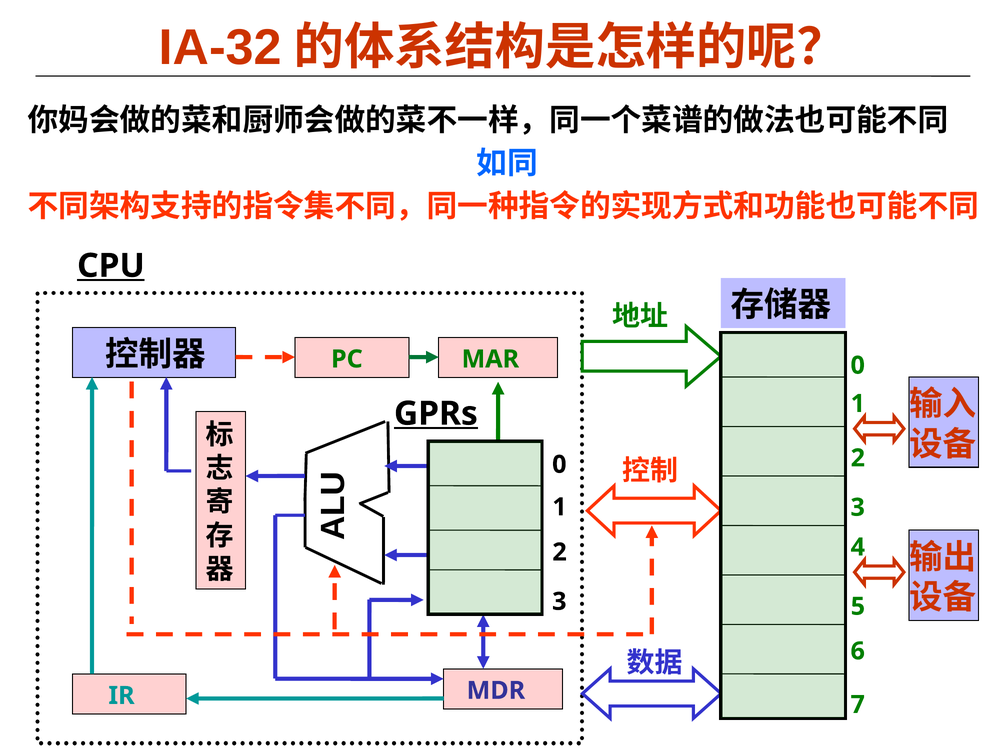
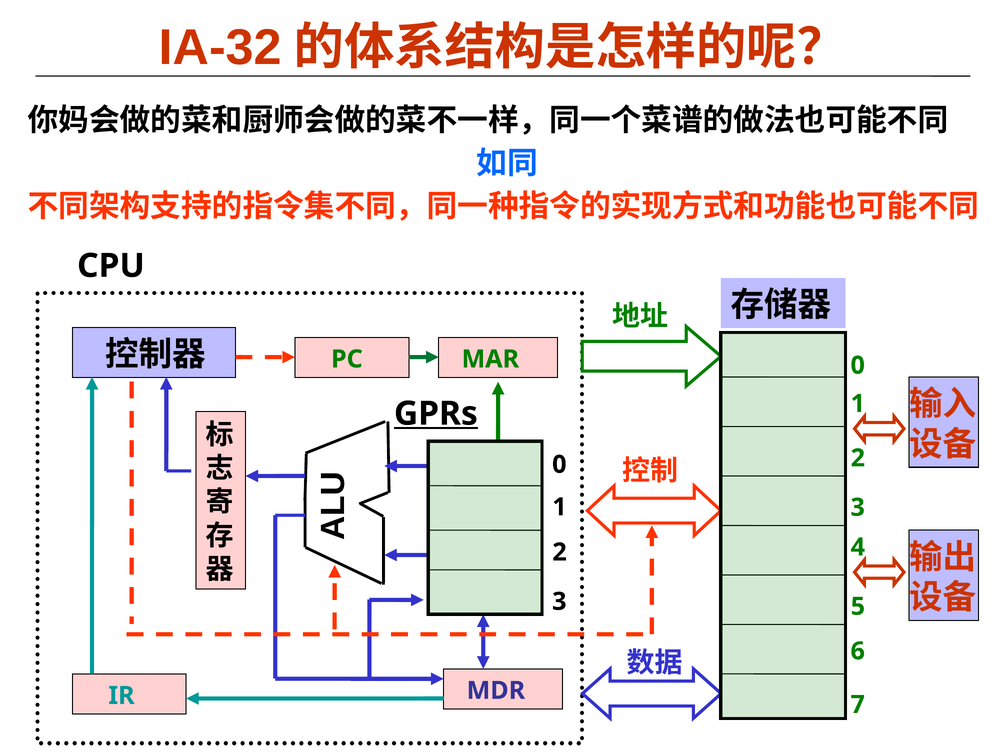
CPU underline: present -> none
